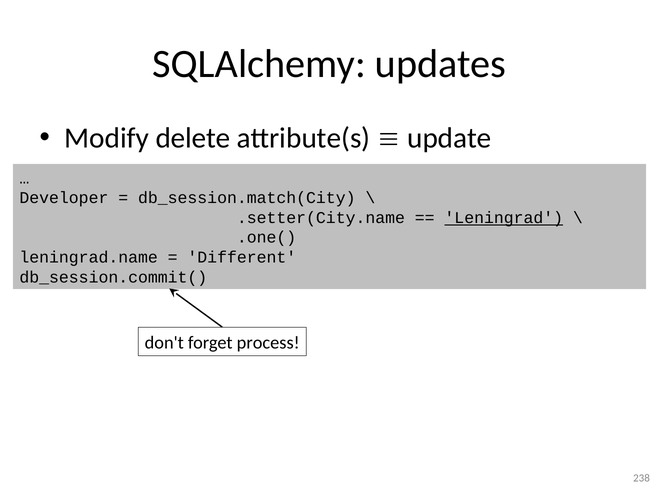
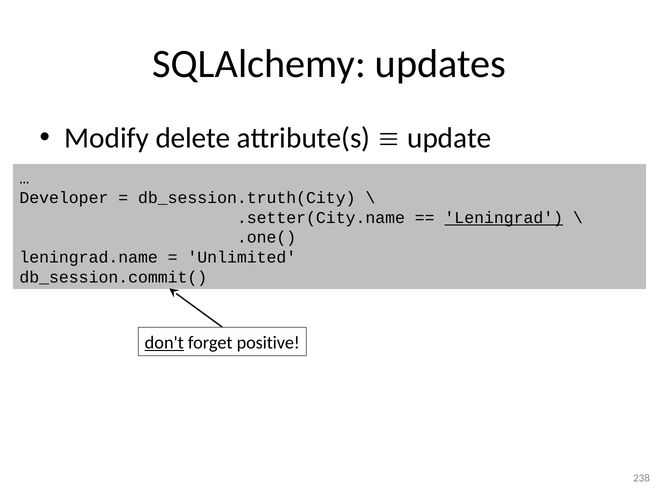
db_session.match(City: db_session.match(City -> db_session.truth(City
Different: Different -> Unlimited
don't underline: none -> present
process: process -> positive
